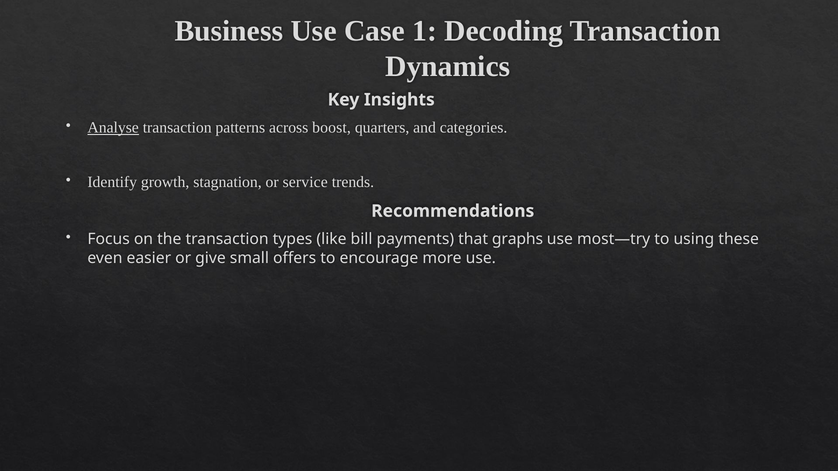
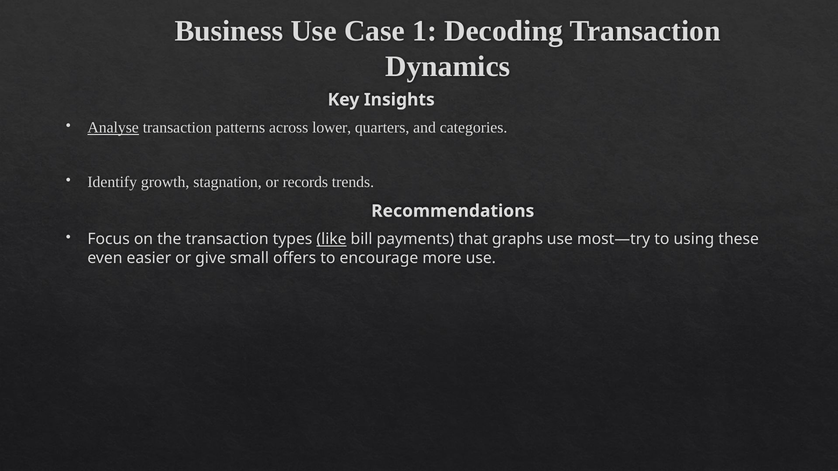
boost: boost -> lower
service: service -> records
like underline: none -> present
